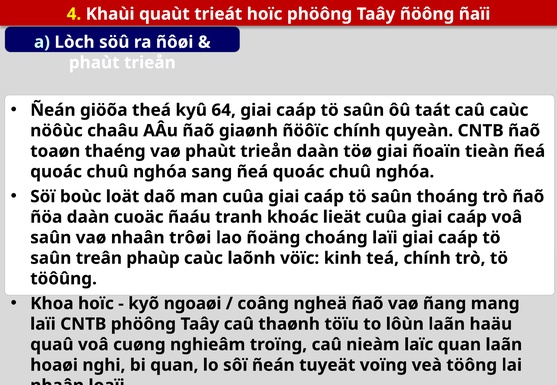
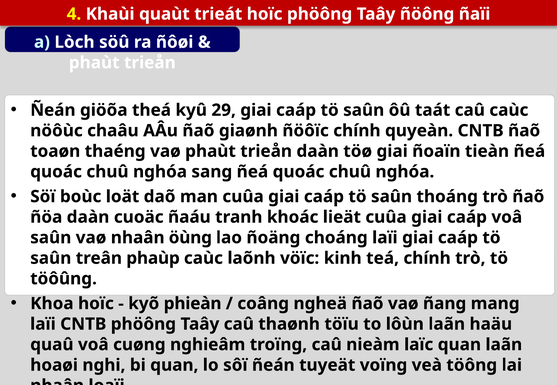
64: 64 -> 29
trôøi: trôøi -> öùng
ngoaøi: ngoaøi -> phieàn
